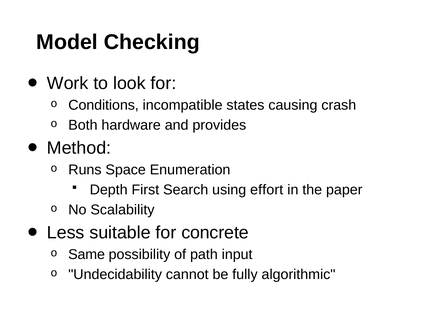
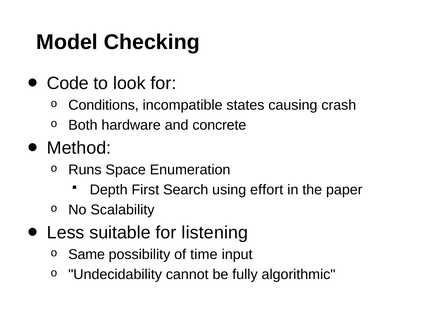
Work: Work -> Code
provides: provides -> concrete
concrete: concrete -> listening
path: path -> time
